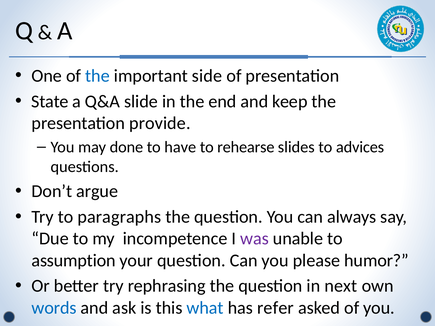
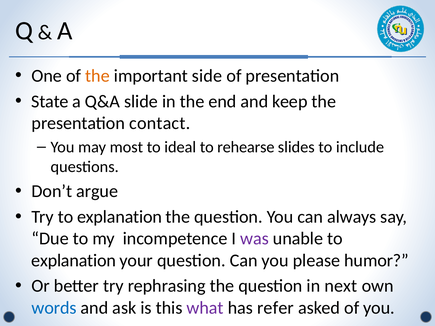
the at (98, 76) colour: blue -> orange
provide: provide -> contact
done: done -> most
have: have -> ideal
advices: advices -> include
Try to paragraphs: paragraphs -> explanation
assumption at (74, 261): assumption -> explanation
what colour: blue -> purple
